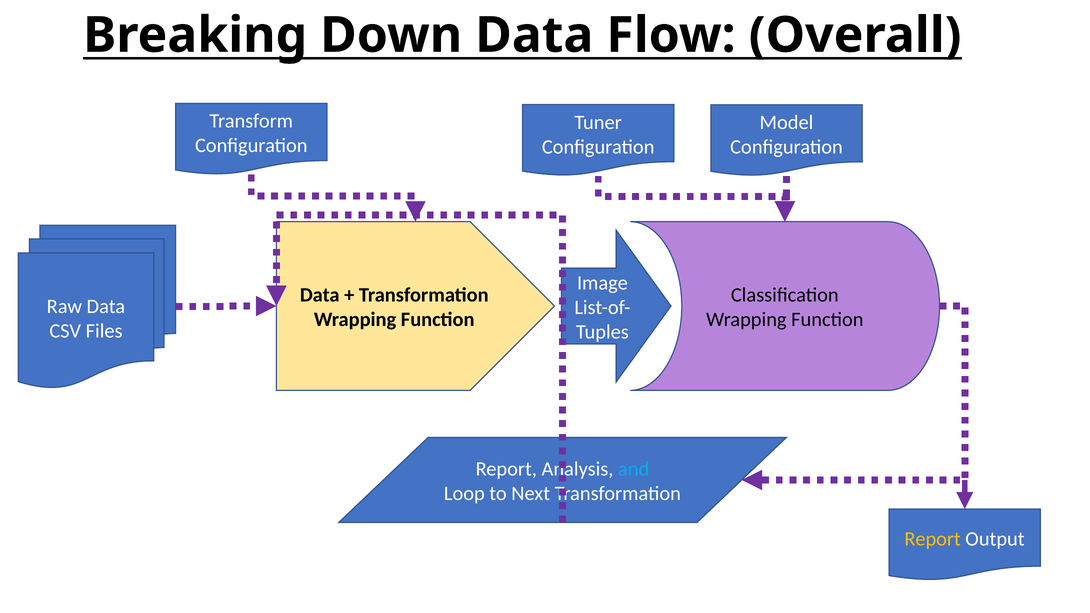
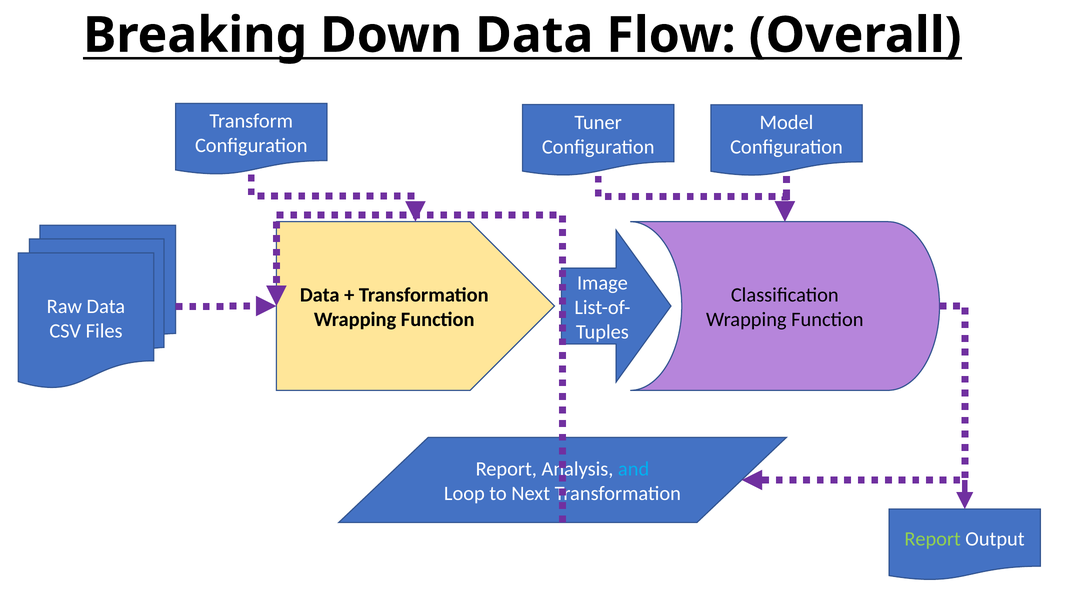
Report at (933, 539) colour: yellow -> light green
